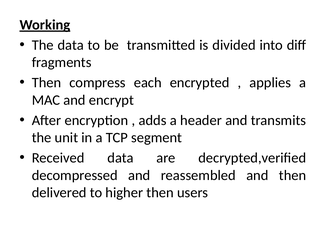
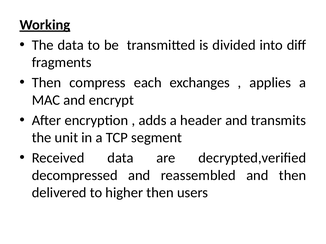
encrypted: encrypted -> exchanges
